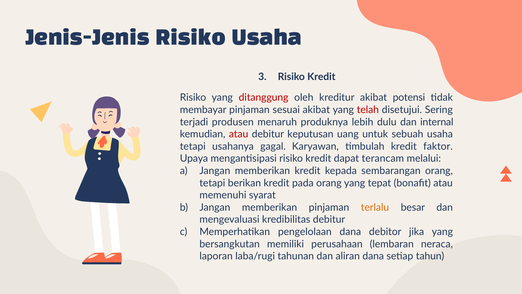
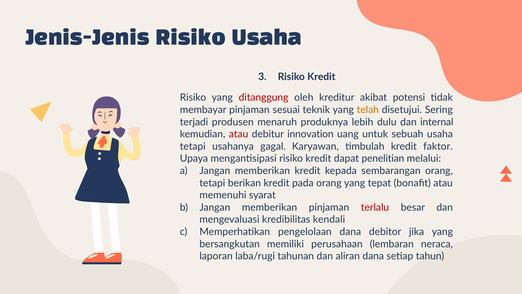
sesuai akibat: akibat -> teknik
telah colour: red -> orange
keputusan: keputusan -> innovation
terancam: terancam -> penelitian
terlalu colour: orange -> red
kredibilitas debitur: debitur -> kendali
